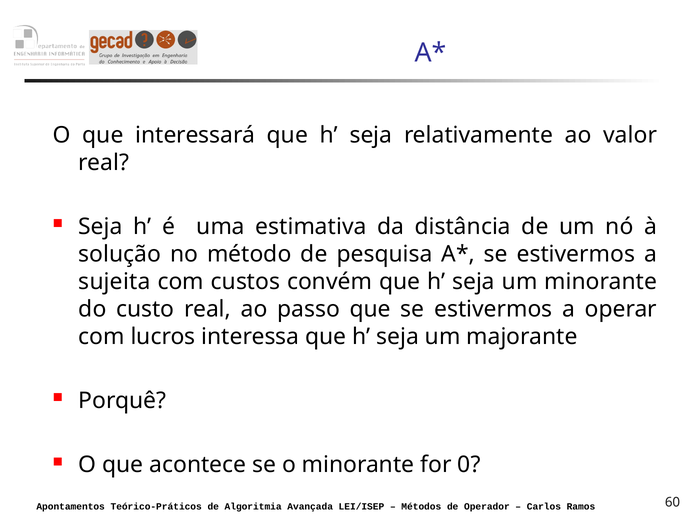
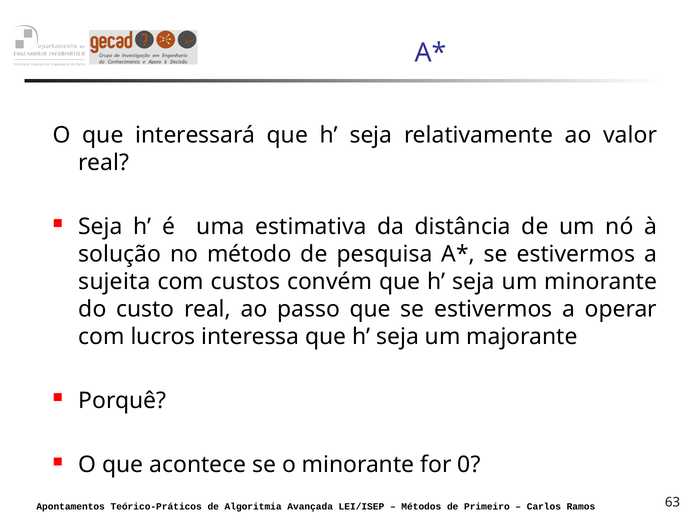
Operador: Operador -> Primeiro
60: 60 -> 63
